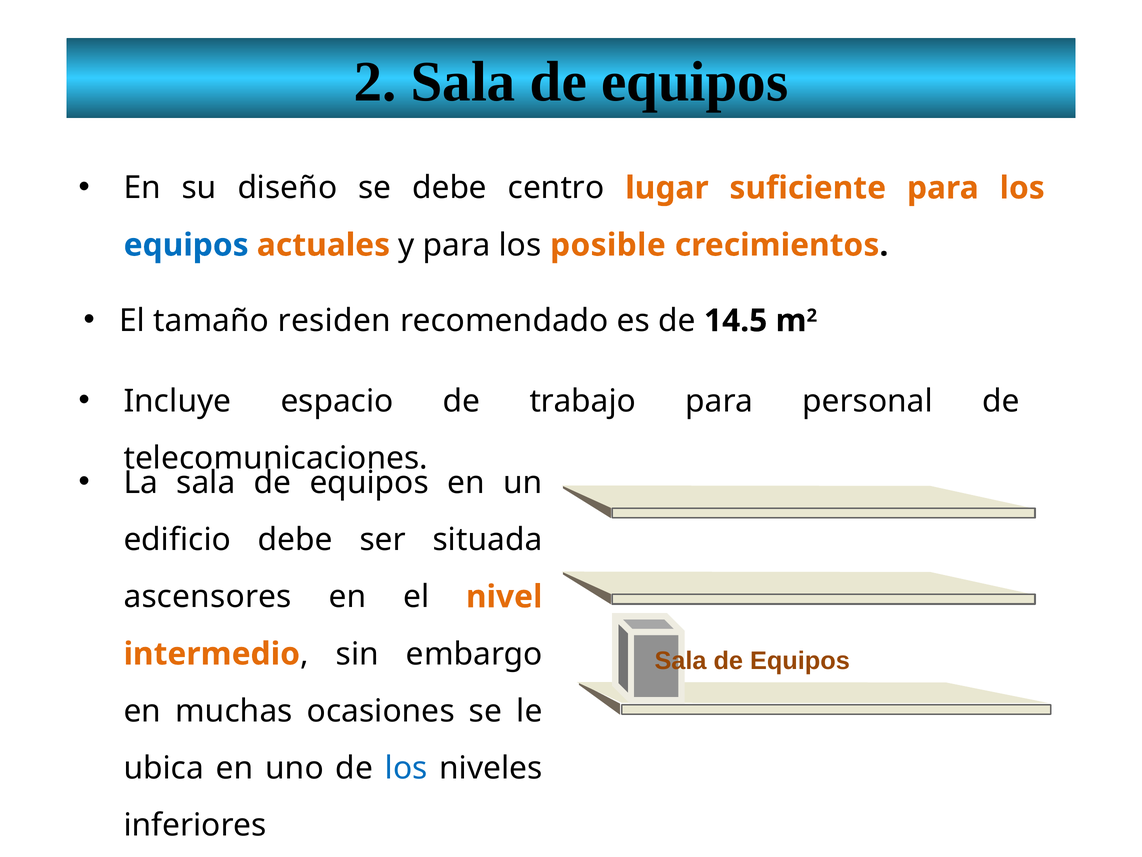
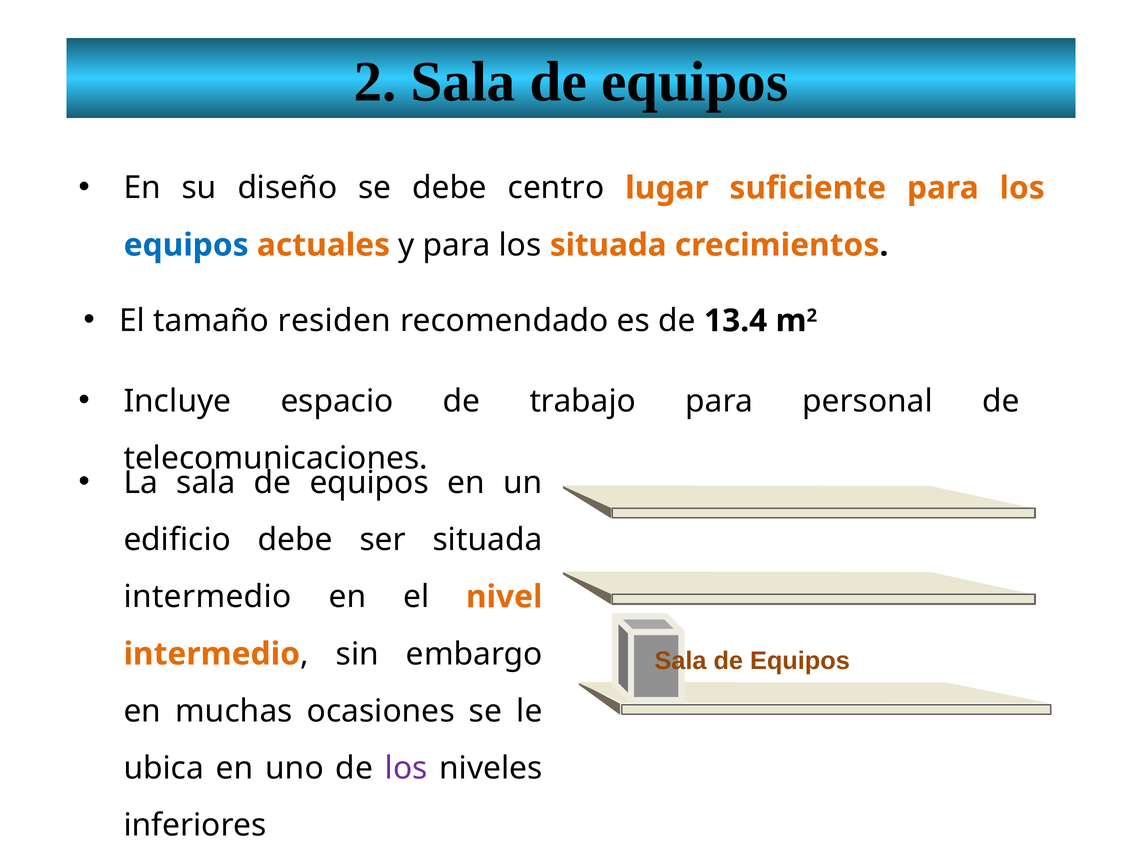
los posible: posible -> situada
14.5: 14.5 -> 13.4
ascensores at (208, 597): ascensores -> intermedio
los at (406, 768) colour: blue -> purple
